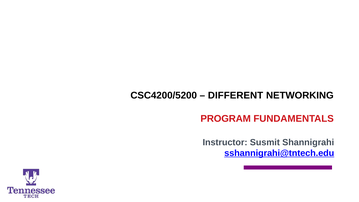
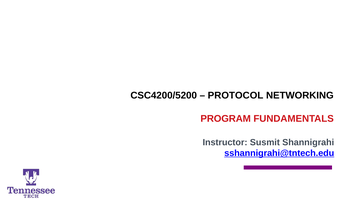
DIFFERENT: DIFFERENT -> PROTOCOL
